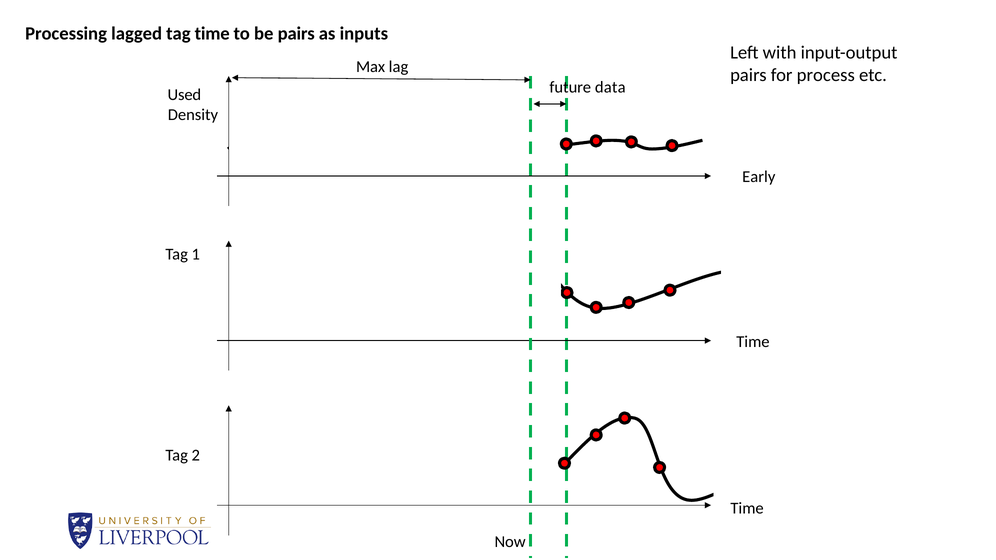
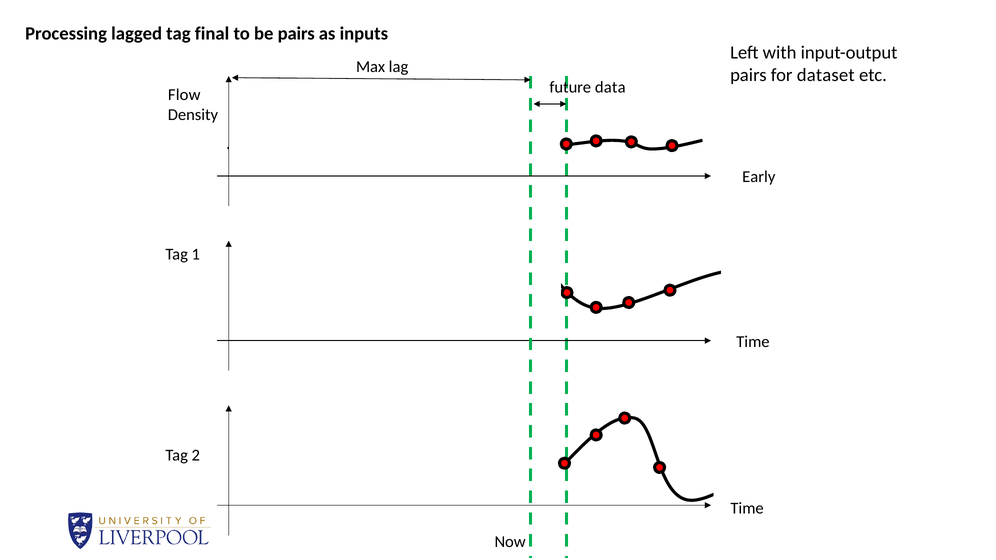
tag time: time -> final
process: process -> dataset
Used: Used -> Flow
